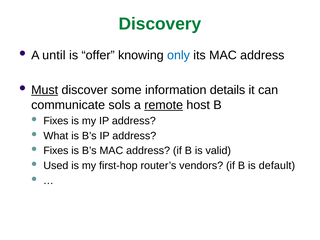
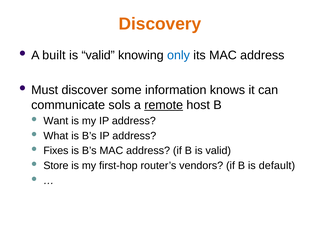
Discovery colour: green -> orange
until: until -> built
offer at (98, 55): offer -> valid
Must underline: present -> none
details: details -> knows
Fixes at (56, 121): Fixes -> Want
Used: Used -> Store
